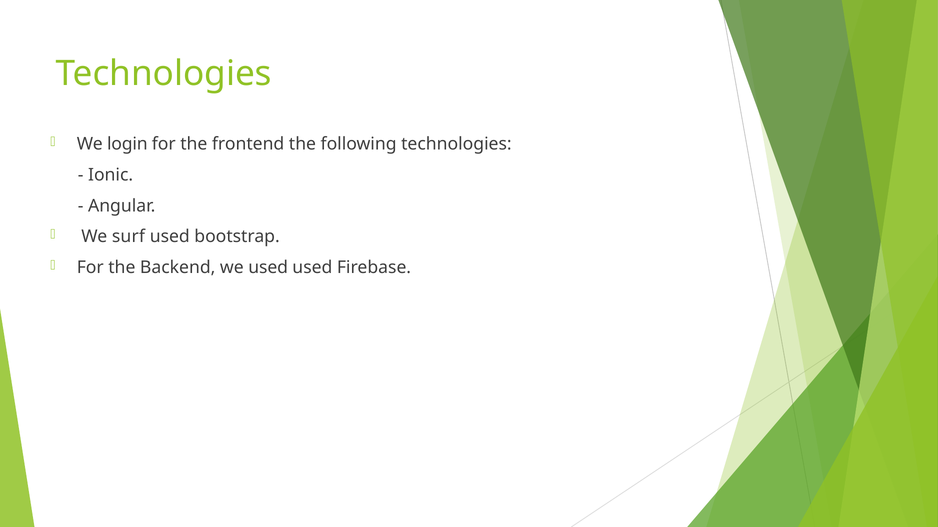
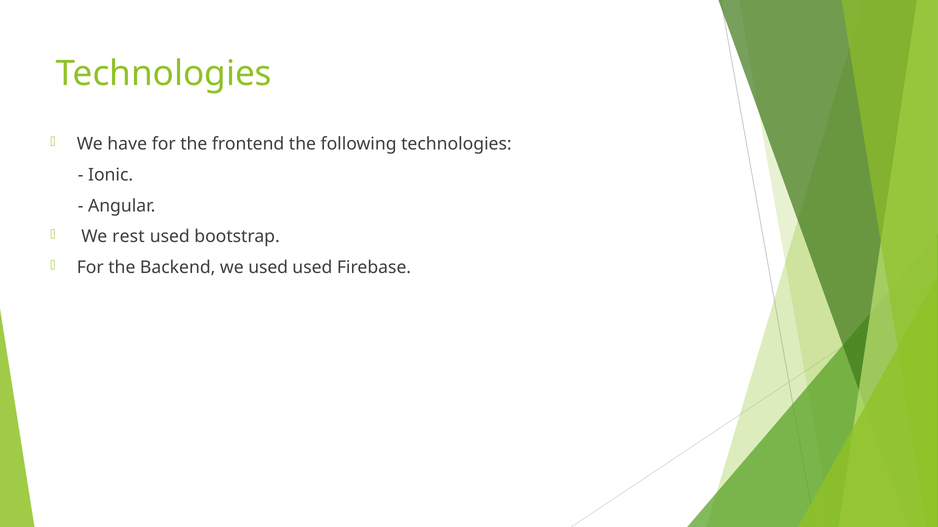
login: login -> have
surf: surf -> rest
